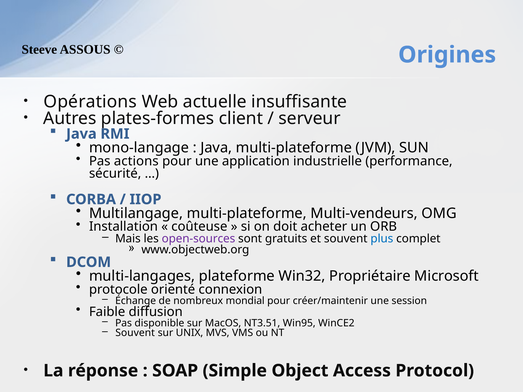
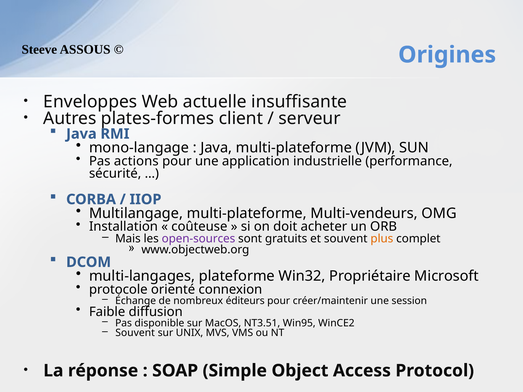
Opérations: Opérations -> Enveloppes
plus colour: blue -> orange
mondial: mondial -> éditeurs
